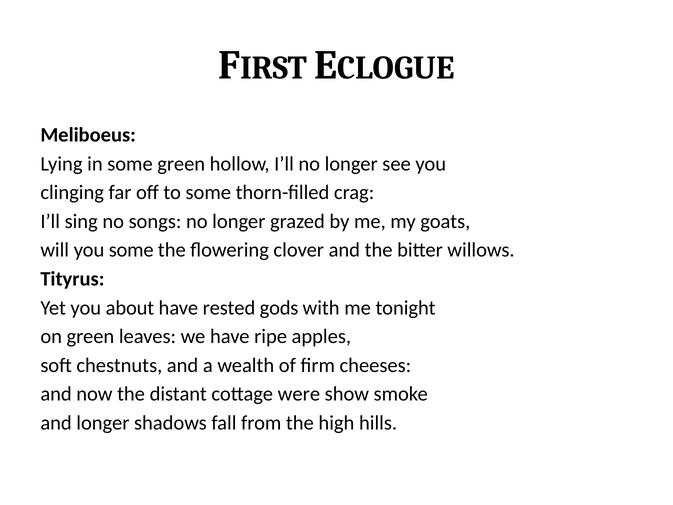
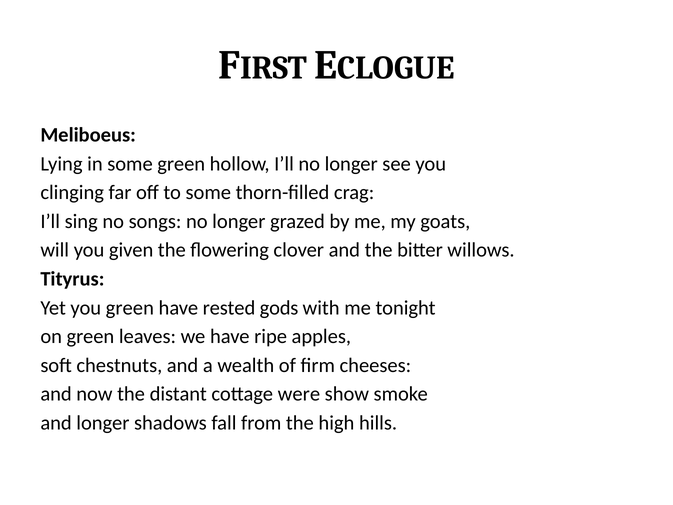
you some: some -> given
you about: about -> green
